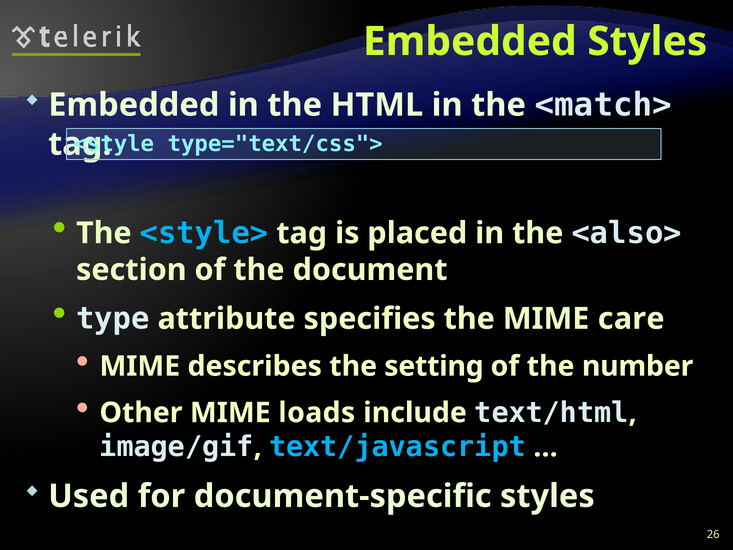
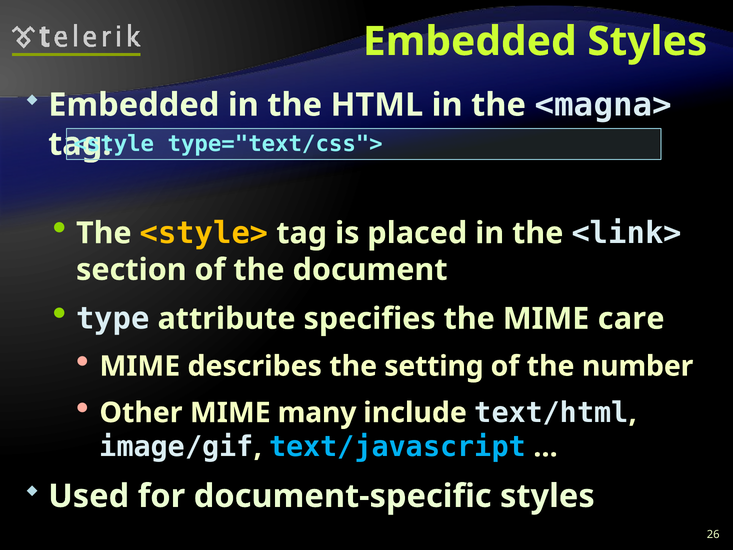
<match>: <match> -> <magna>
<style> colour: light blue -> yellow
<also>: <also> -> <link>
loads: loads -> many
